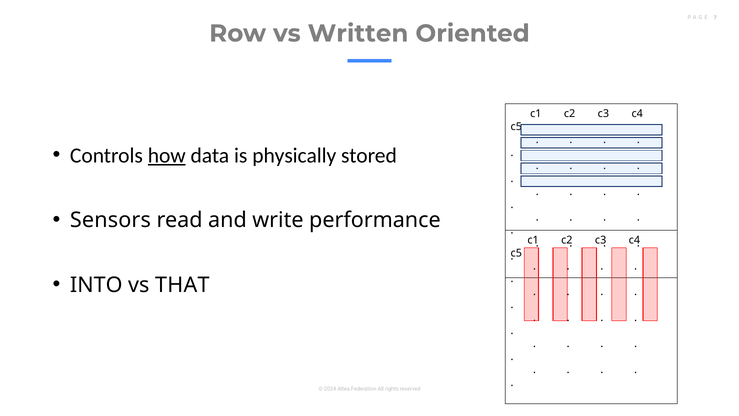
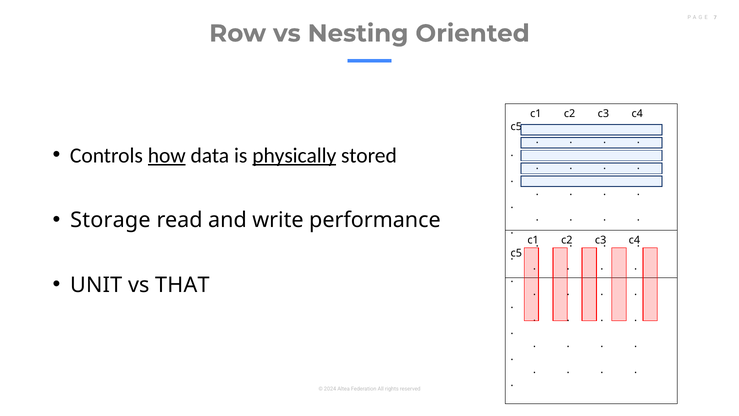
Written: Written -> Nesting
physically underline: none -> present
Sensors: Sensors -> Storage
INTO: INTO -> UNIT
